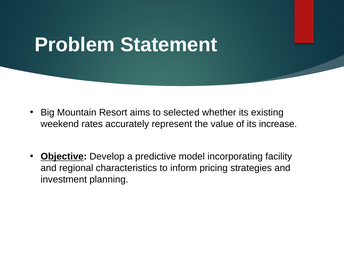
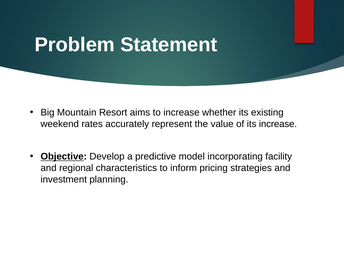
to selected: selected -> increase
